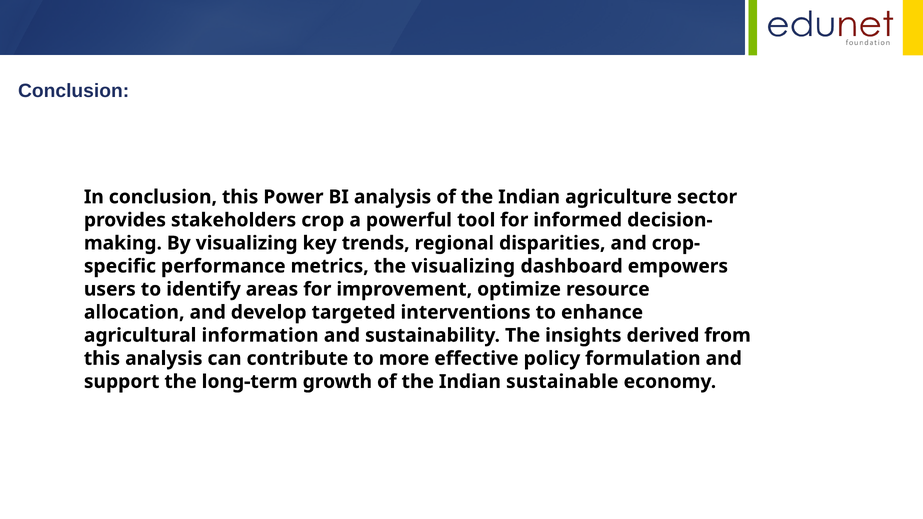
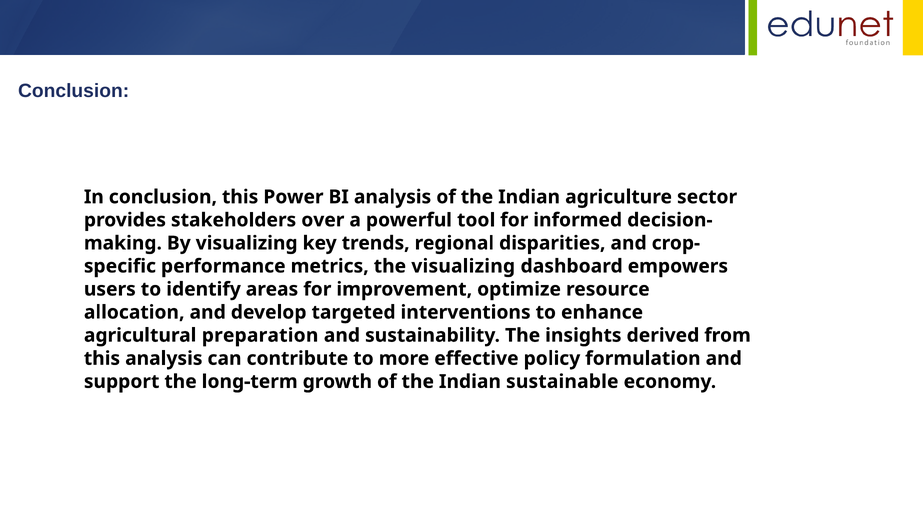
crop: crop -> over
information: information -> preparation
